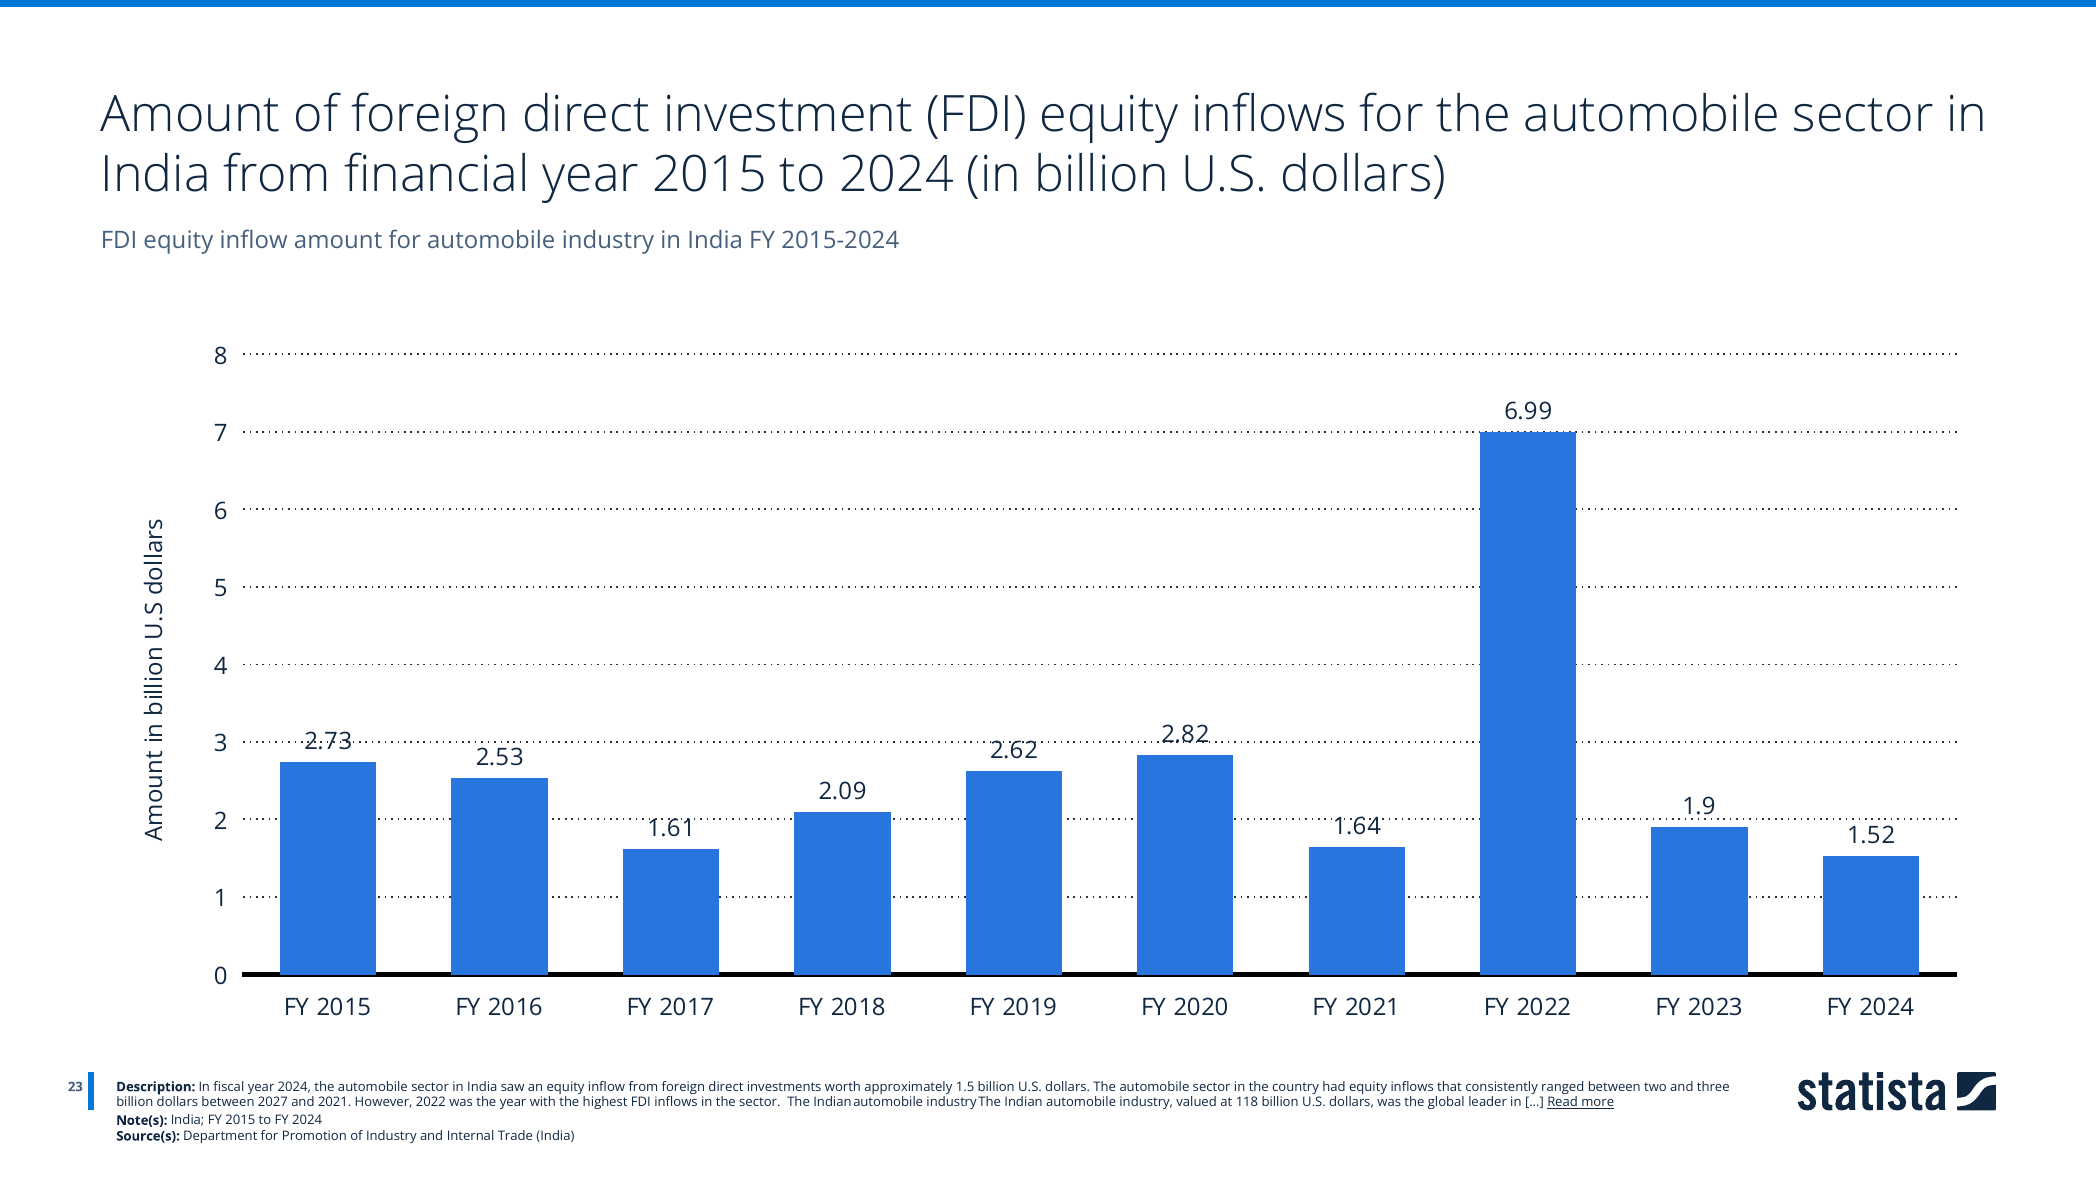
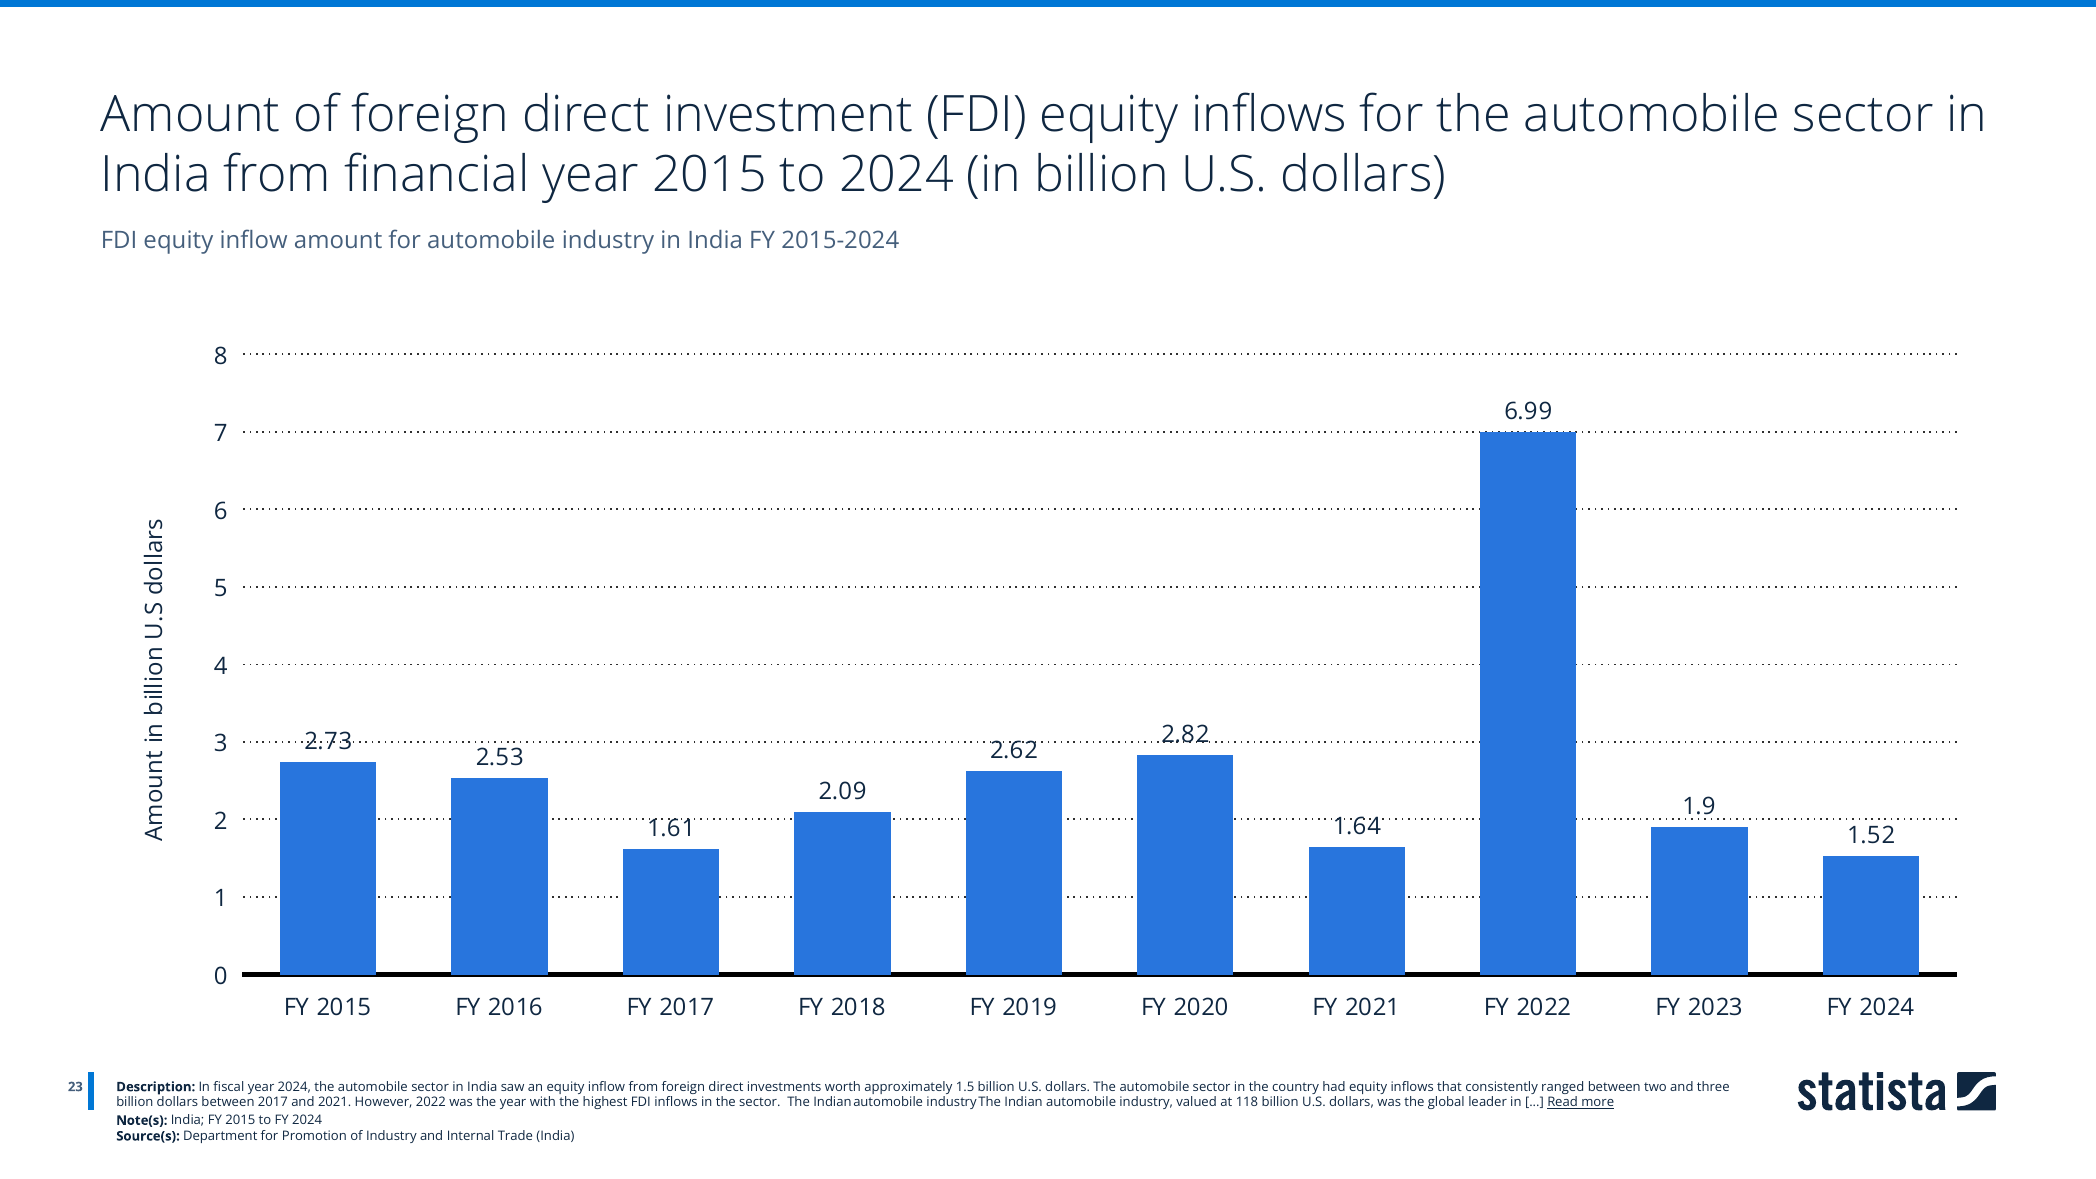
between 2027: 2027 -> 2017
